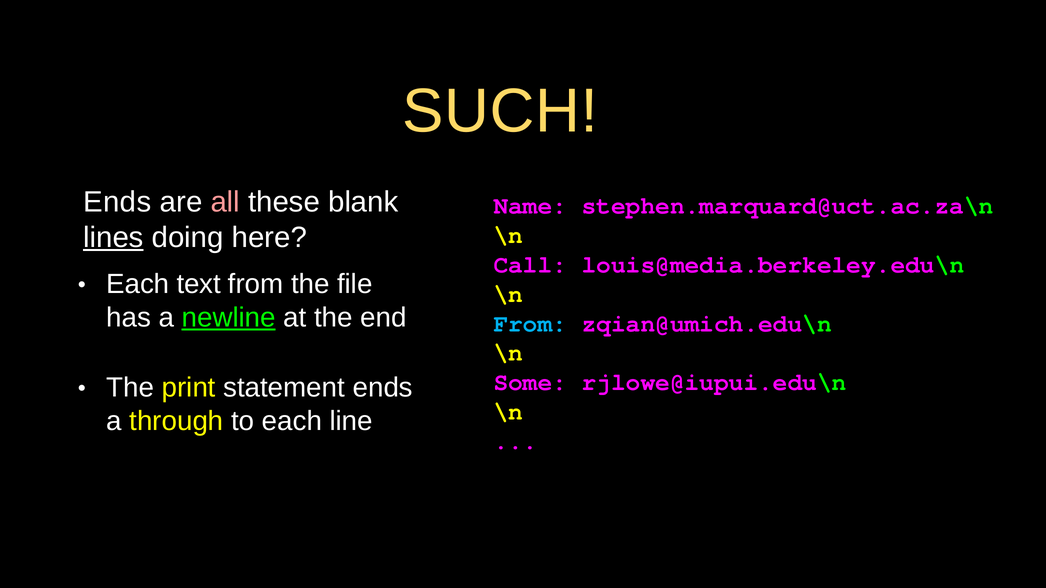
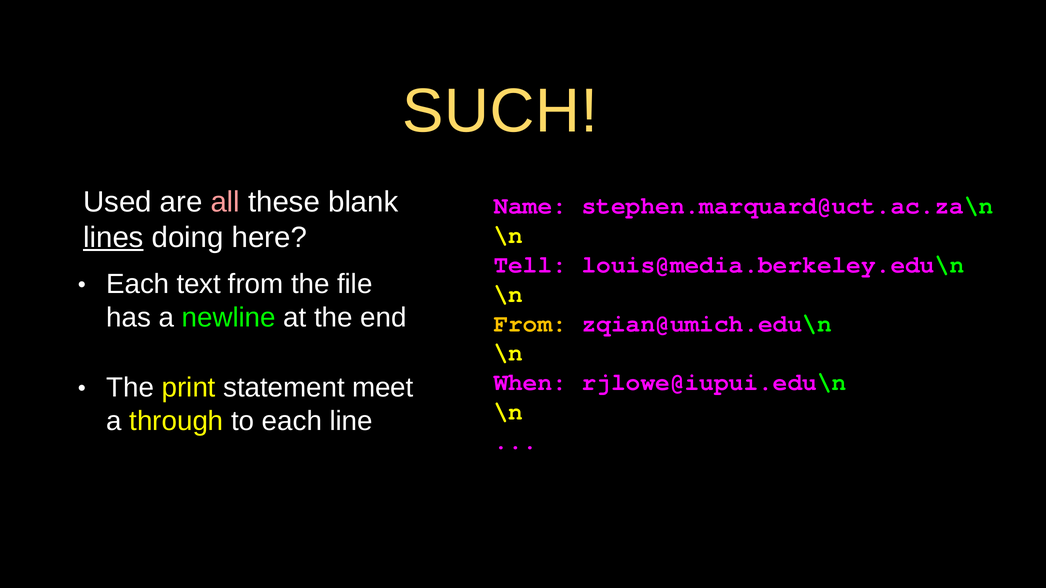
Ends at (117, 202): Ends -> Used
Call: Call -> Tell
newline underline: present -> none
From at (530, 324) colour: light blue -> yellow
Some: Some -> When
statement ends: ends -> meet
